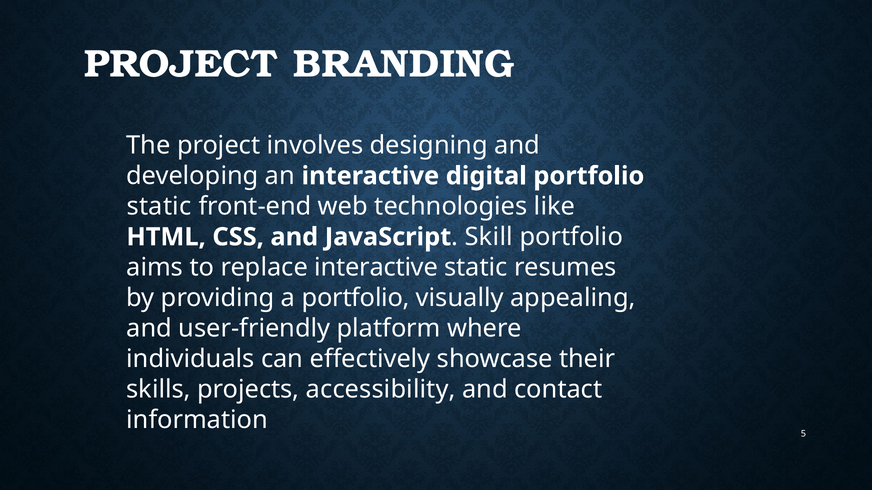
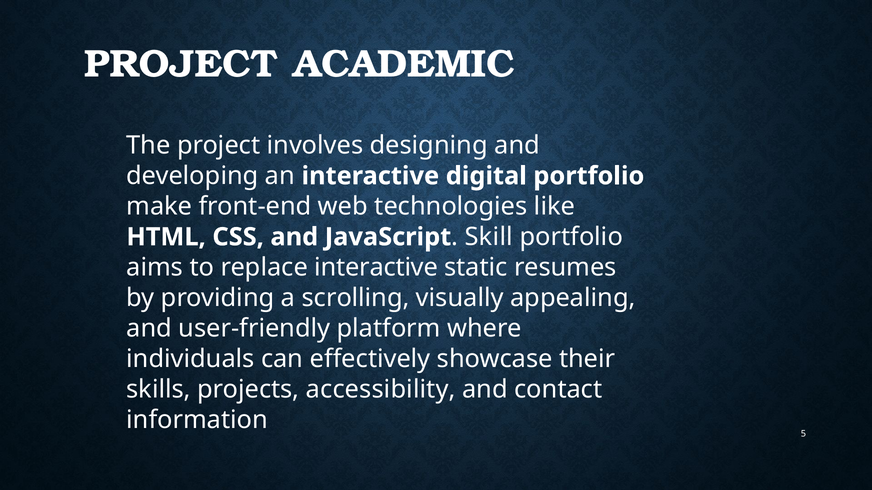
BRANDING: BRANDING -> ACADEMIC
static at (159, 207): static -> make
a portfolio: portfolio -> scrolling
